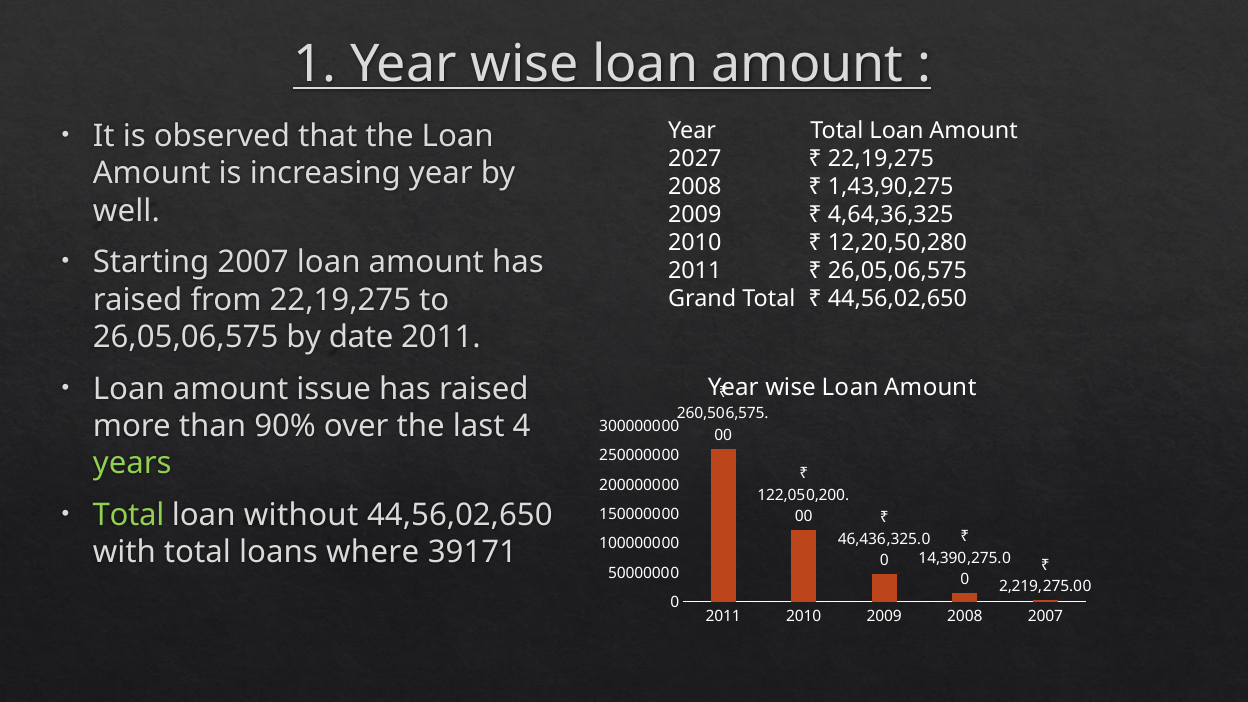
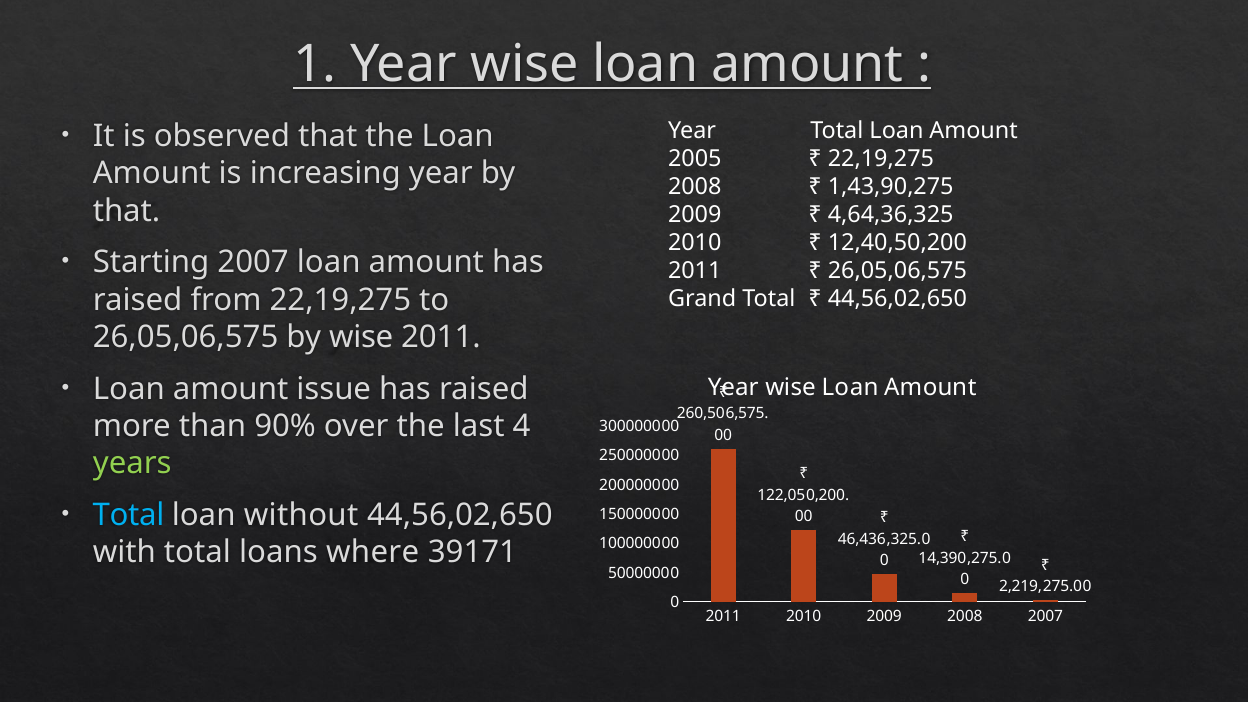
2027: 2027 -> 2005
well at (126, 211): well -> that
12,20,50,280: 12,20,50,280 -> 12,40,50,200
by date: date -> wise
Total at (128, 515) colour: light green -> light blue
